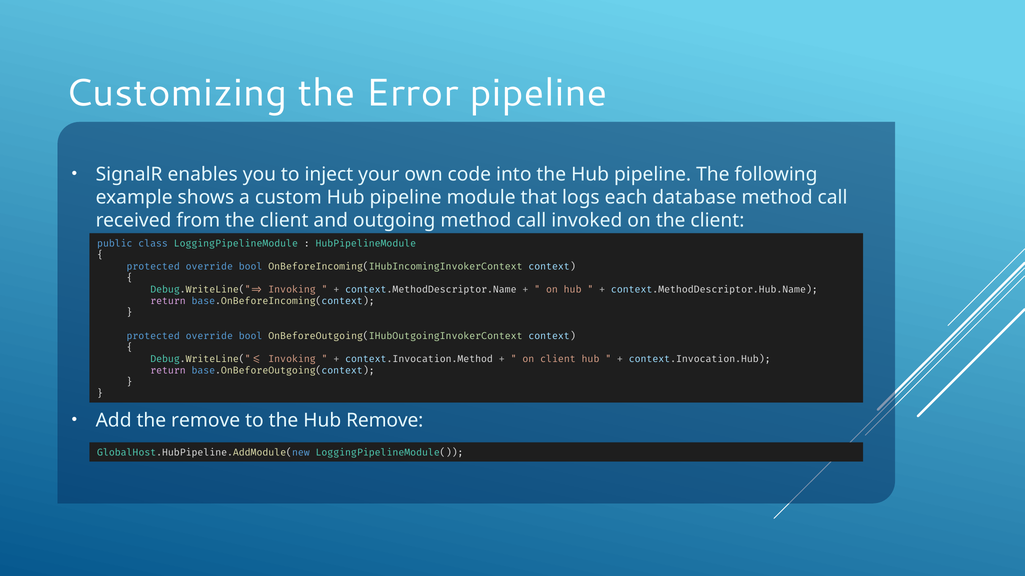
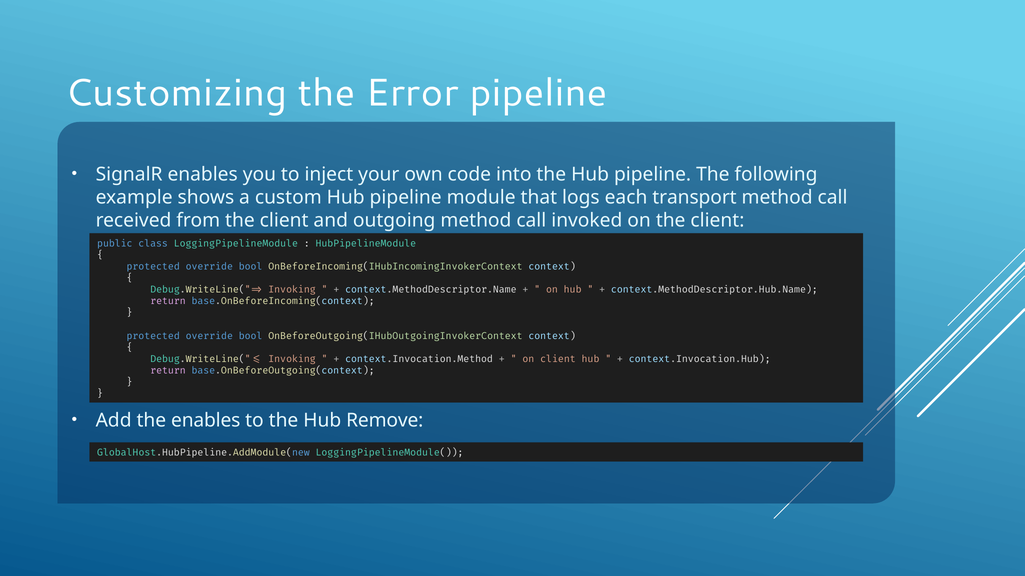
database: database -> transport
the remove: remove -> enables
